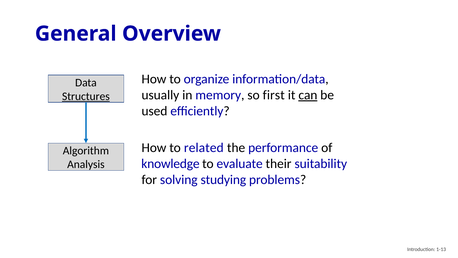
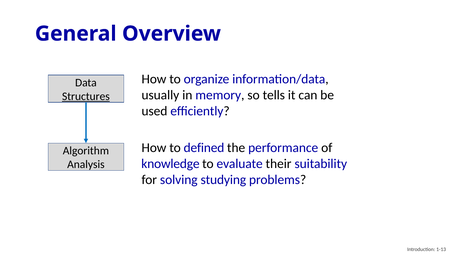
first: first -> tells
can underline: present -> none
related: related -> defined
